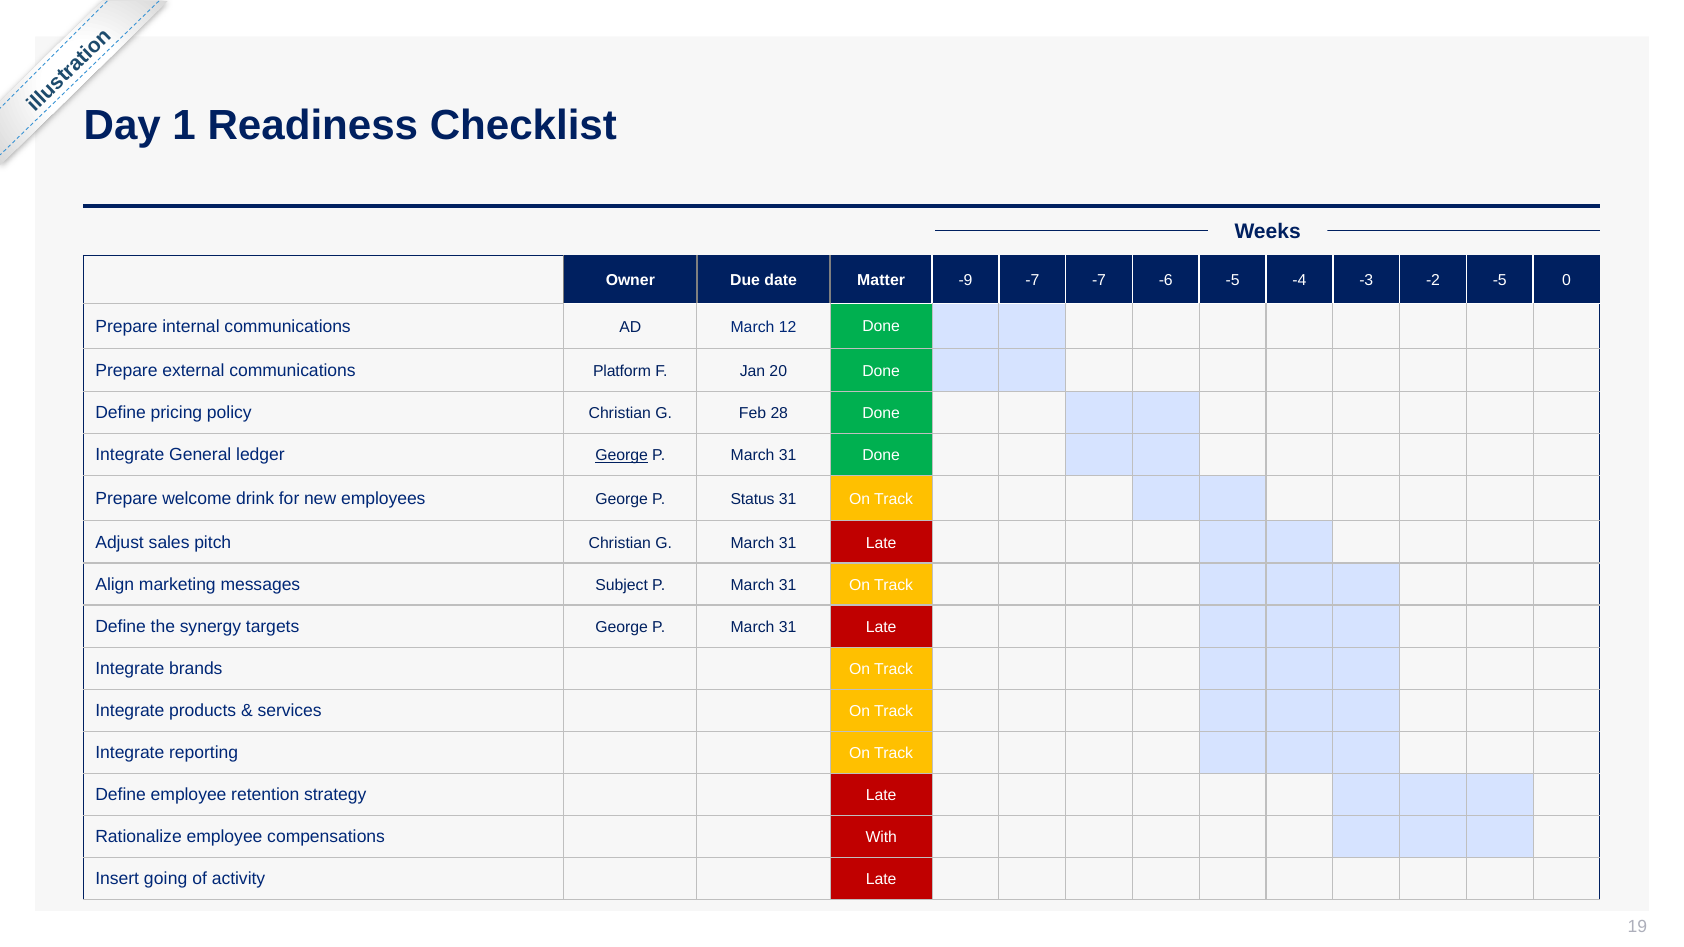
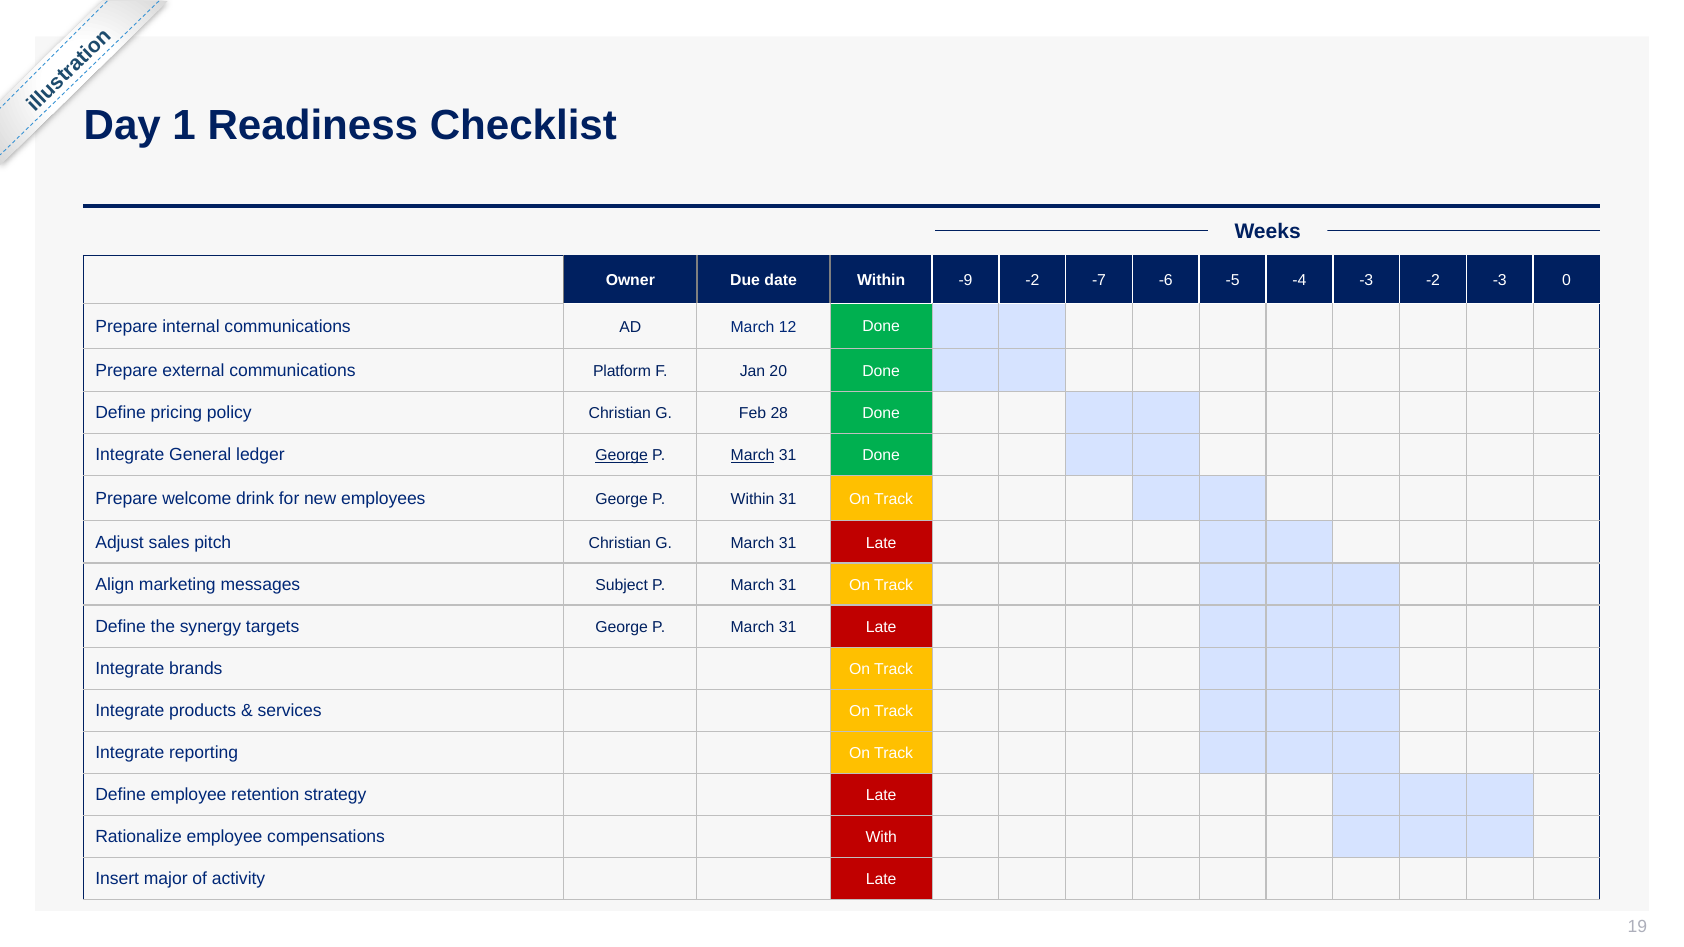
date Matter: Matter -> Within
-9 -7: -7 -> -2
-2 -5: -5 -> -3
March at (753, 455) underline: none -> present
P Status: Status -> Within
going: going -> major
